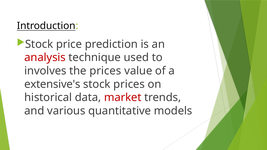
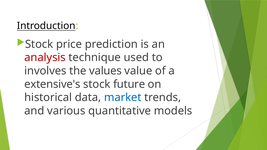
the prices: prices -> values
stock prices: prices -> future
market colour: red -> blue
